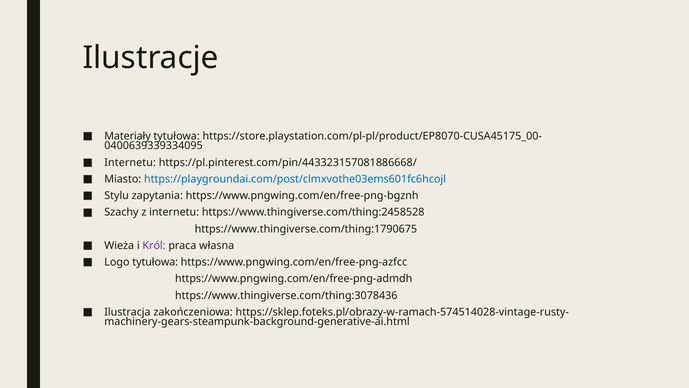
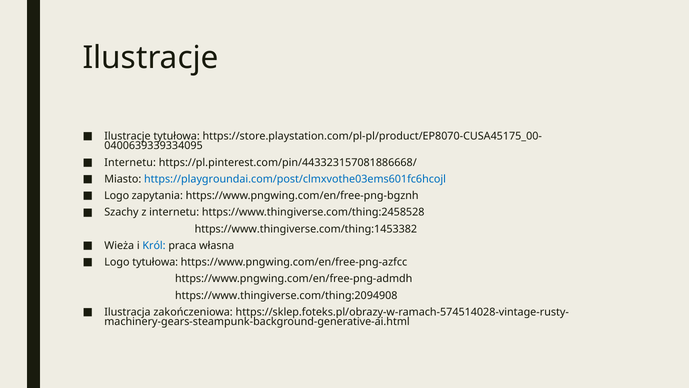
Materiały at (128, 136): Materiały -> Ilustracje
Stylu at (117, 196): Stylu -> Logo
https://www.thingiverse.com/thing:1790675: https://www.thingiverse.com/thing:1790675 -> https://www.thingiverse.com/thing:1453382
Król colour: purple -> blue
https://www.thingiverse.com/thing:3078436: https://www.thingiverse.com/thing:3078436 -> https://www.thingiverse.com/thing:2094908
